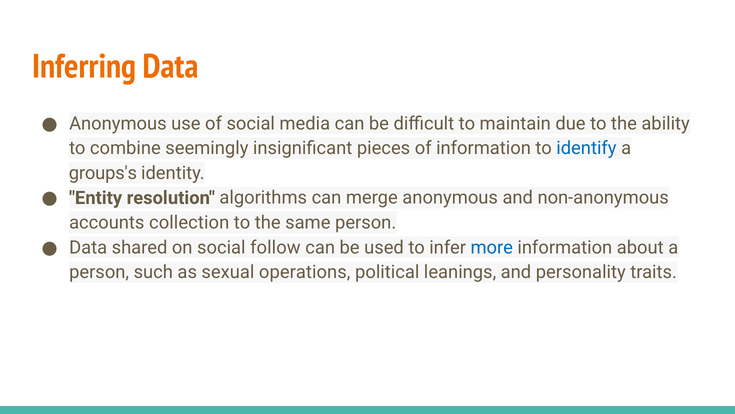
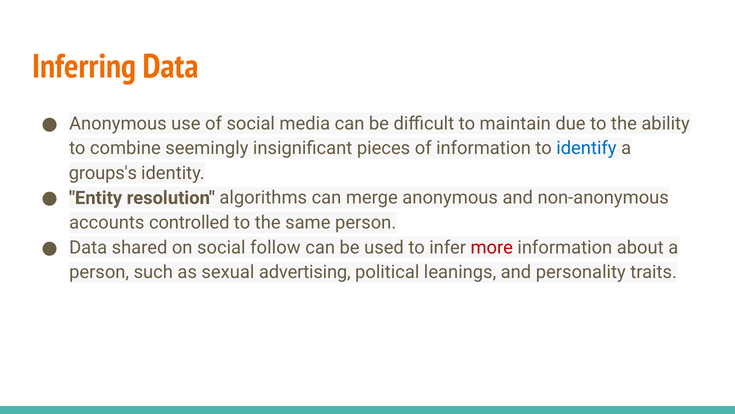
collection: collection -> controlled
more colour: blue -> red
operations: operations -> advertising
